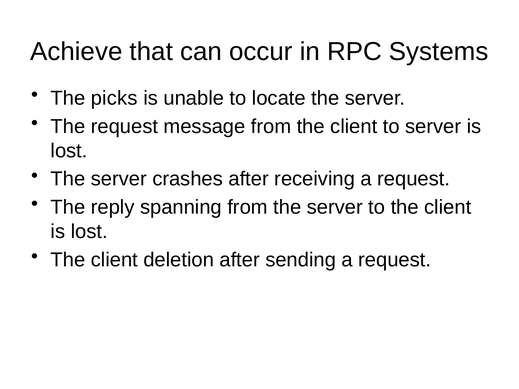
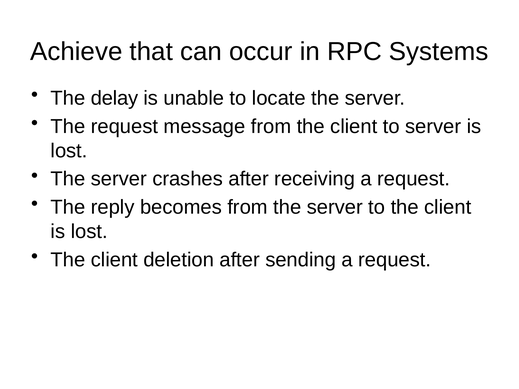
picks: picks -> delay
spanning: spanning -> becomes
